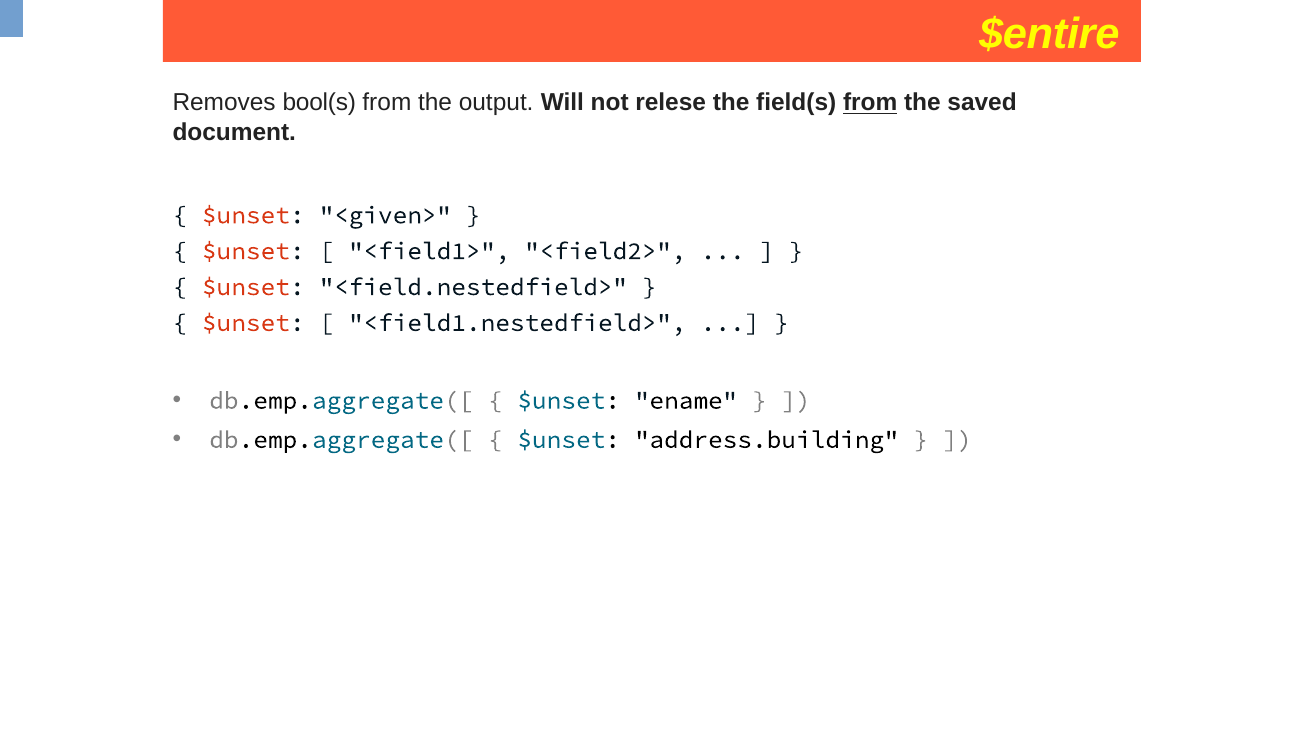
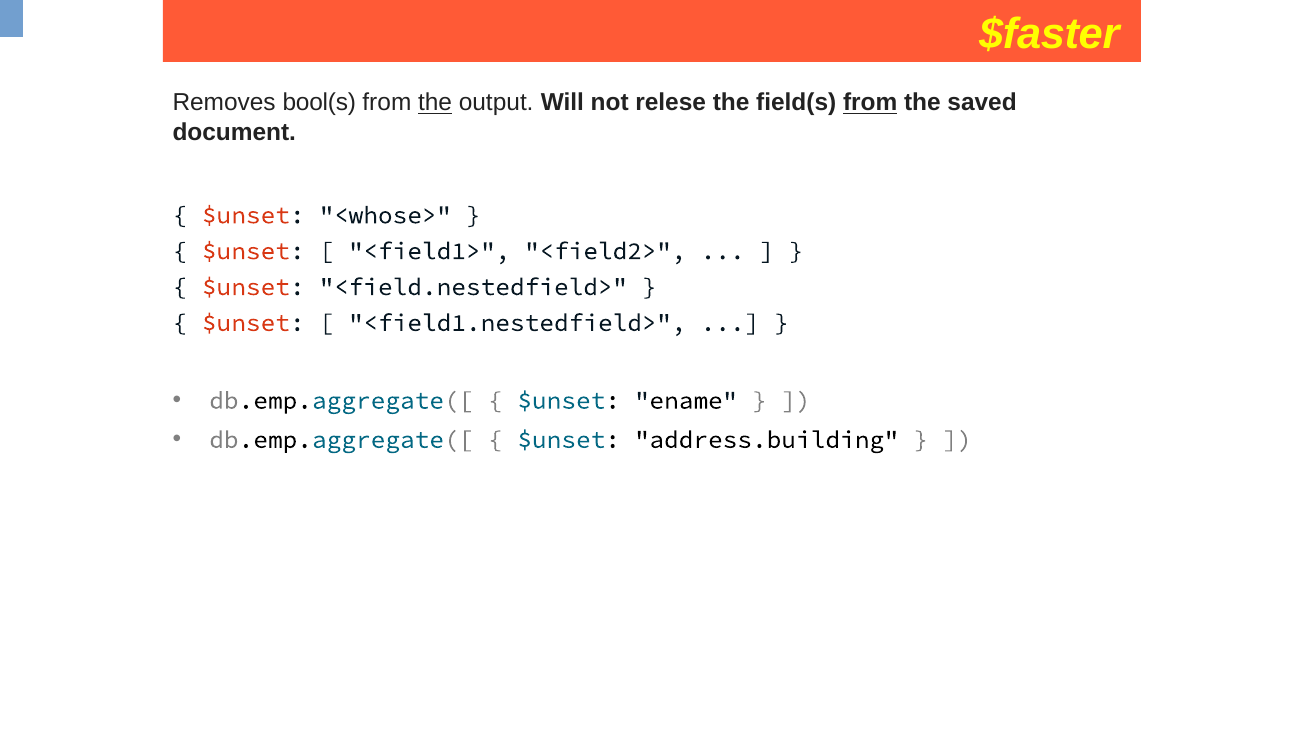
$entire: $entire -> $faster
the at (435, 103) underline: none -> present
<given>: <given> -> <whose>
